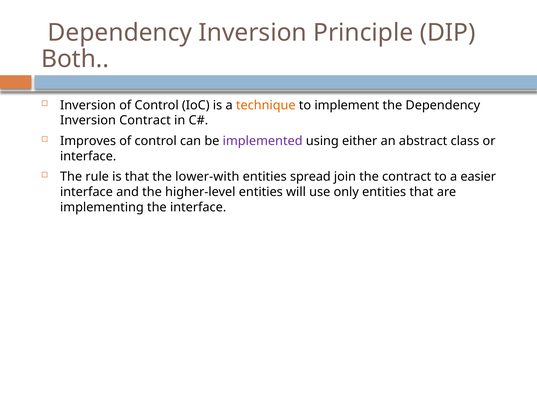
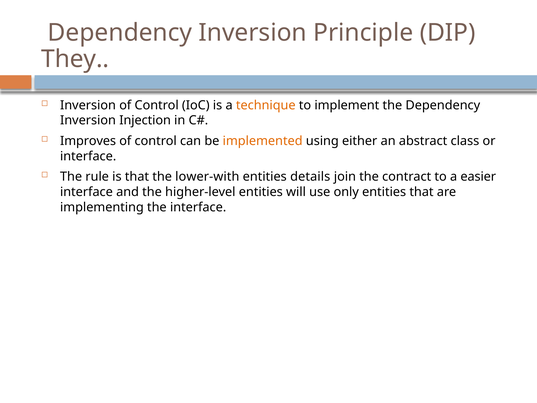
Both: Both -> They
Inversion Contract: Contract -> Injection
implemented colour: purple -> orange
spread: spread -> details
